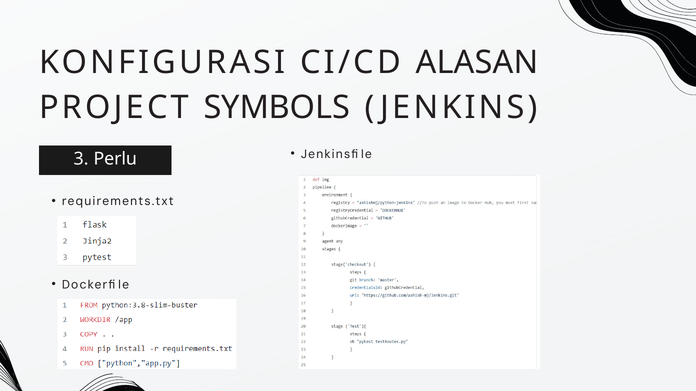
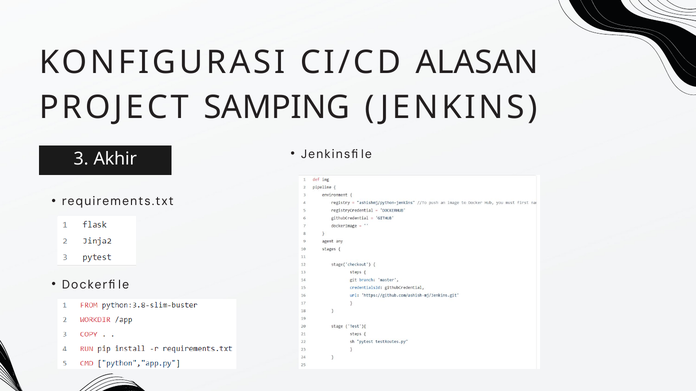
SYMBOLS: SYMBOLS -> SAMPING
Perlu: Perlu -> Akhir
